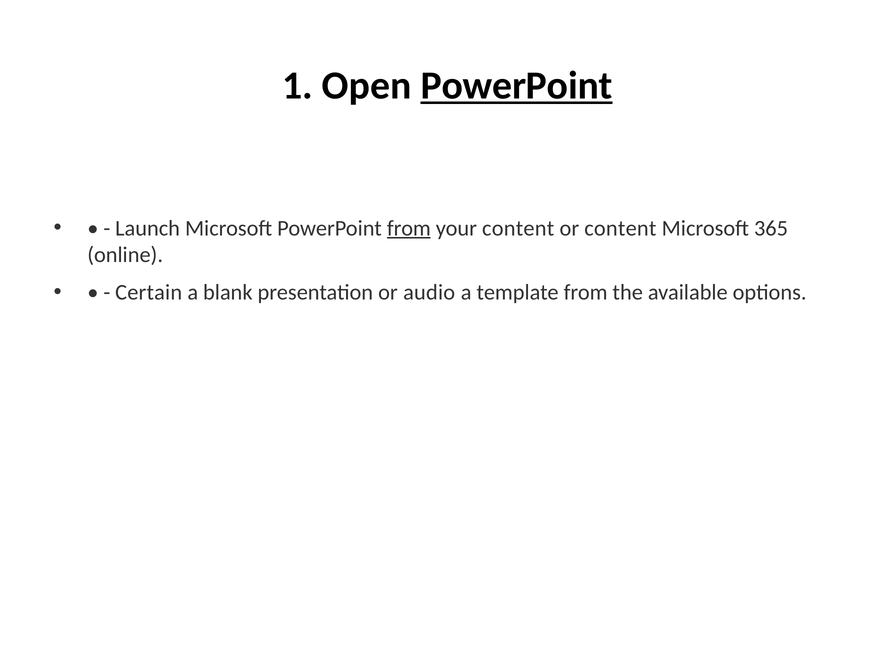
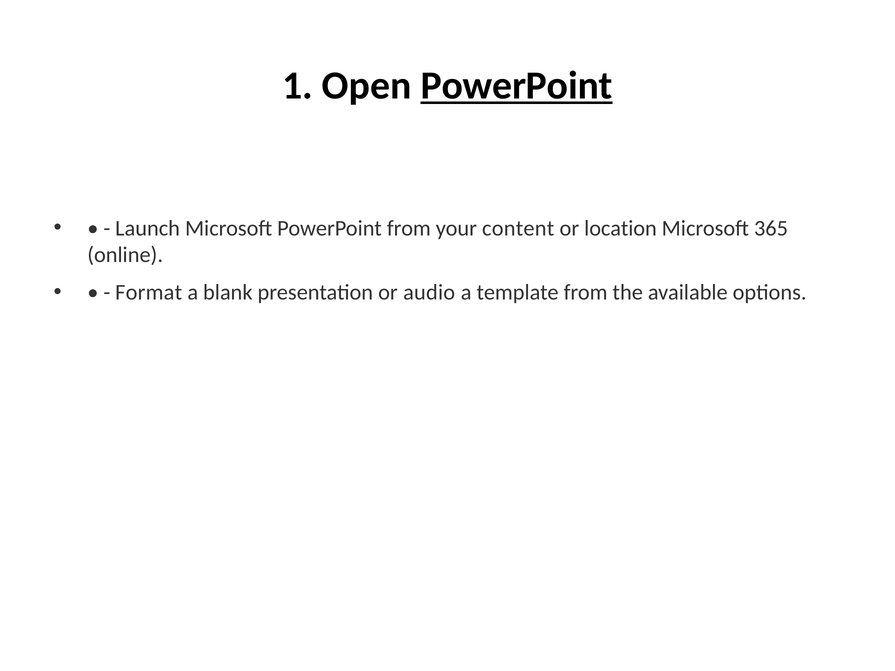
from at (409, 228) underline: present -> none
or content: content -> location
Certain: Certain -> Format
